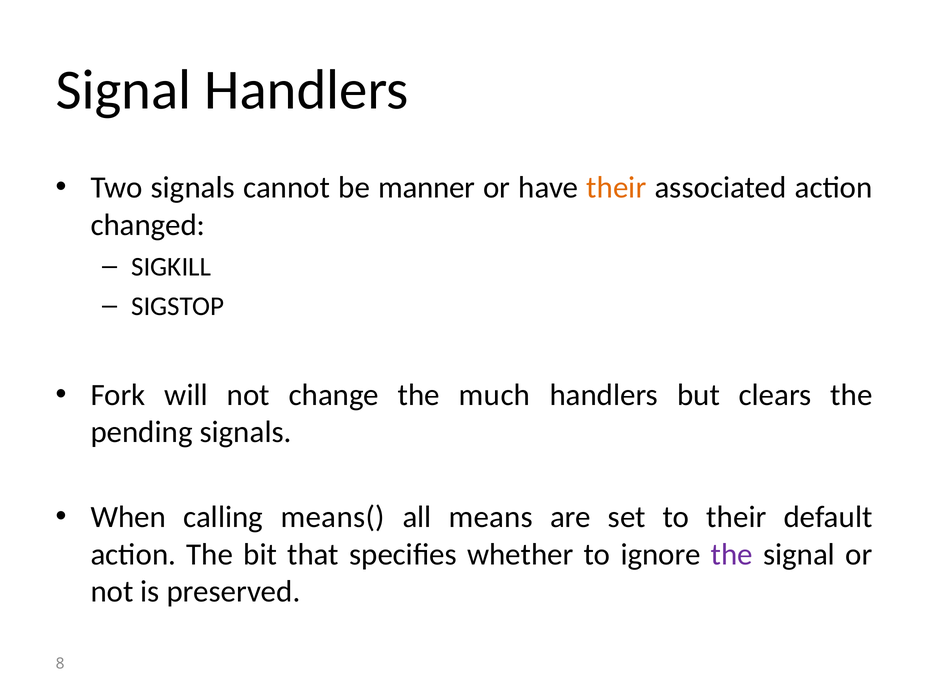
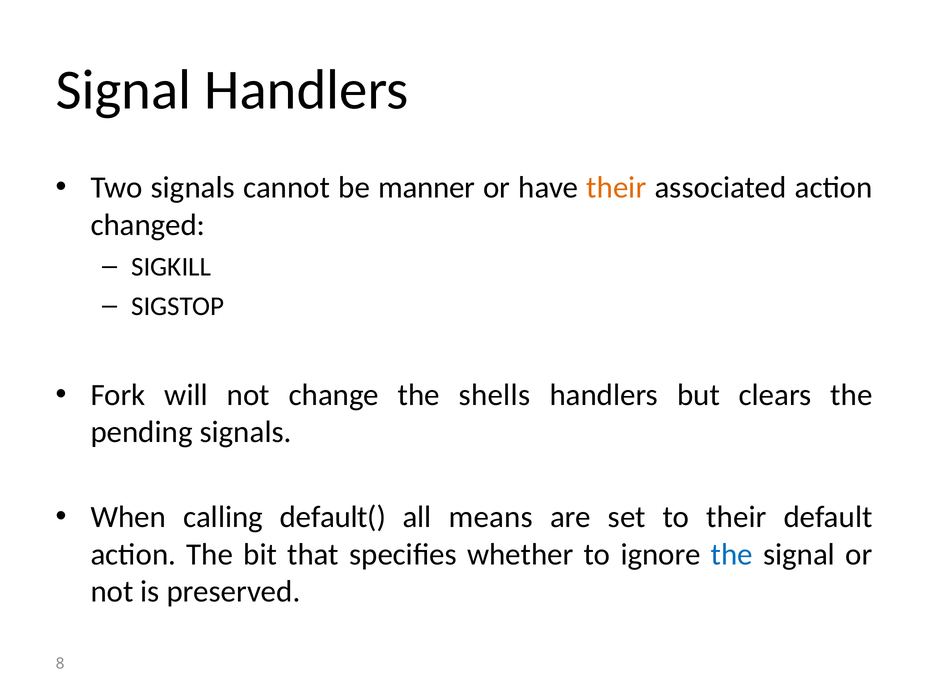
much: much -> shells
means(: means( -> default(
the at (732, 555) colour: purple -> blue
